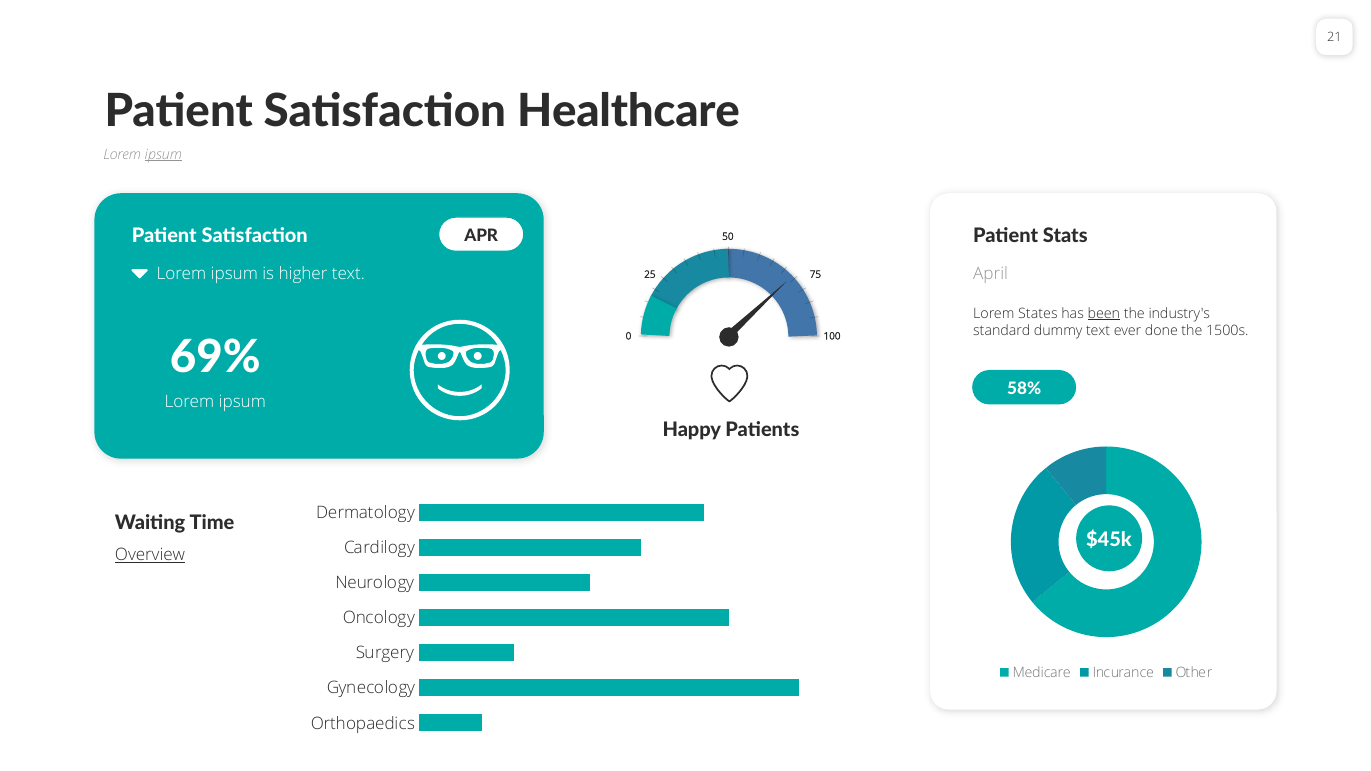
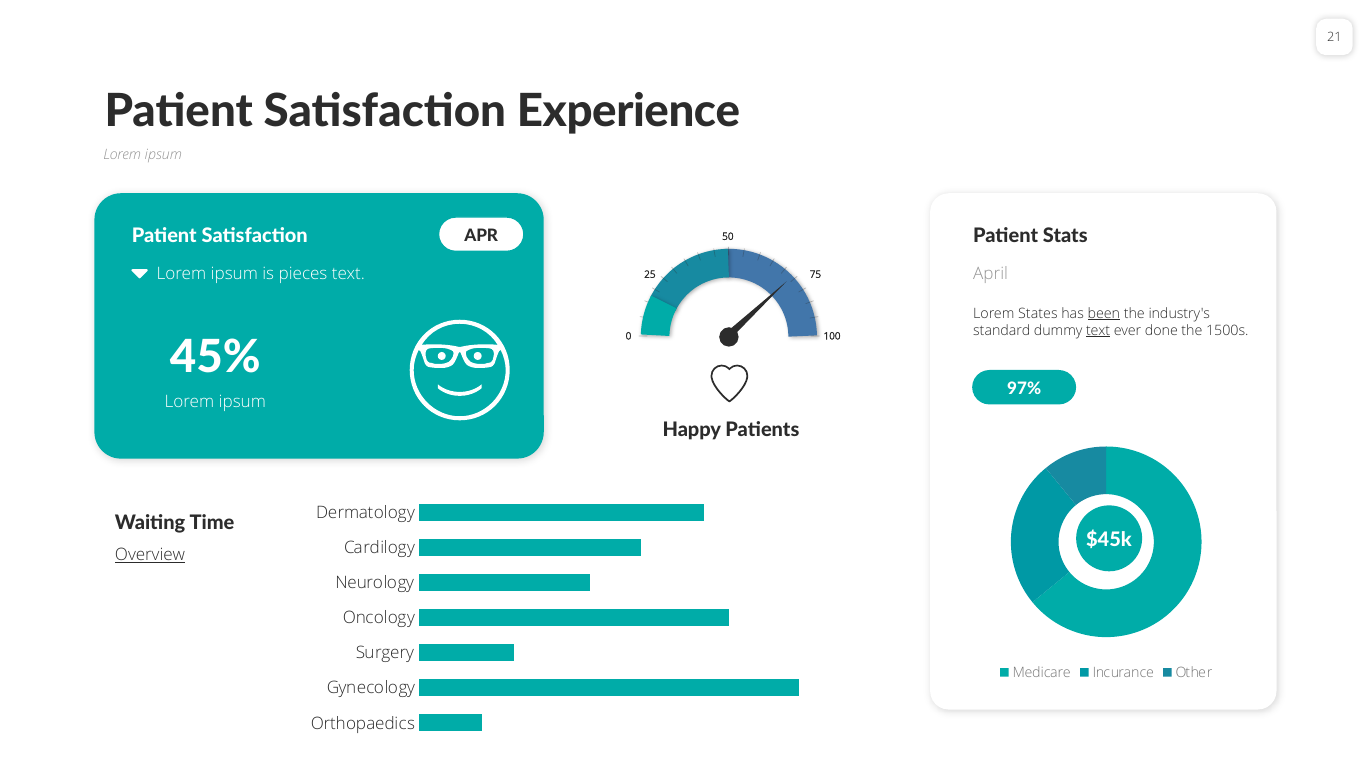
Healthcare: Healthcare -> Experience
ipsum at (163, 155) underline: present -> none
higher: higher -> pieces
text at (1098, 331) underline: none -> present
69%: 69% -> 45%
58%: 58% -> 97%
